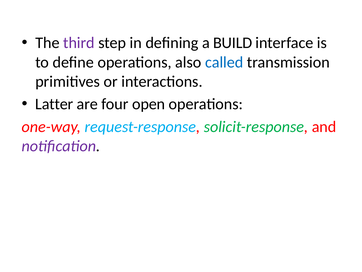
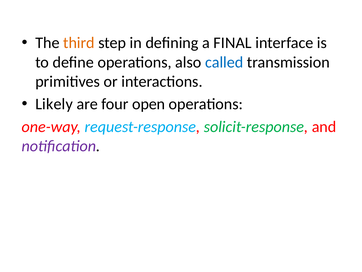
third colour: purple -> orange
BUILD: BUILD -> FINAL
Latter: Latter -> Likely
